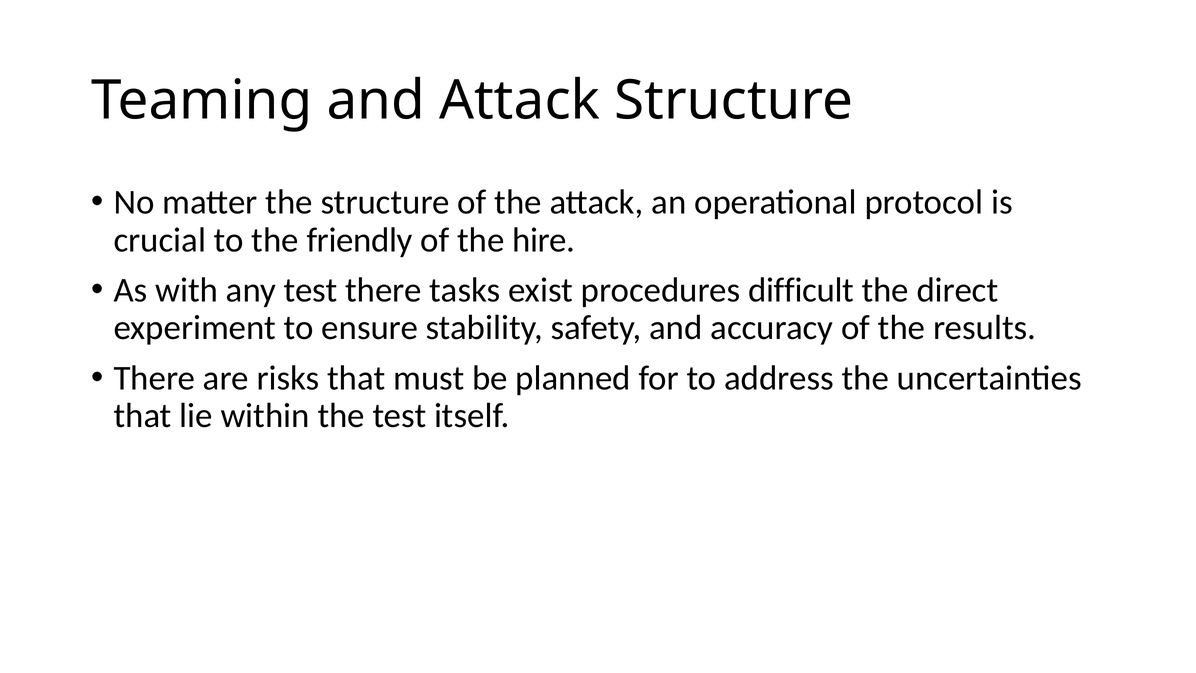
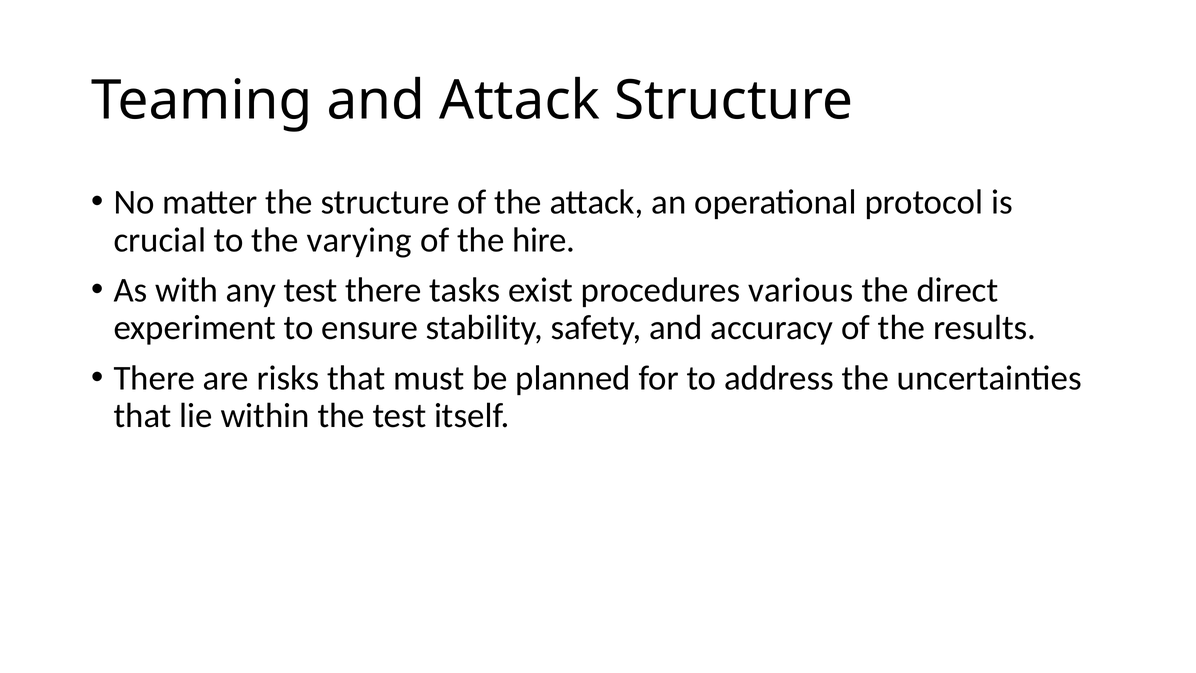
friendly: friendly -> varying
difficult: difficult -> various
